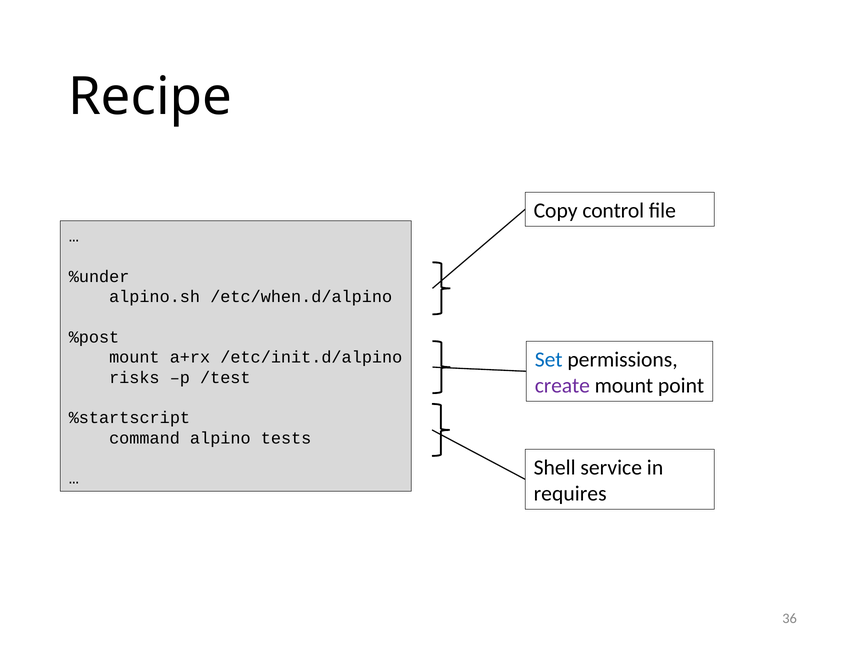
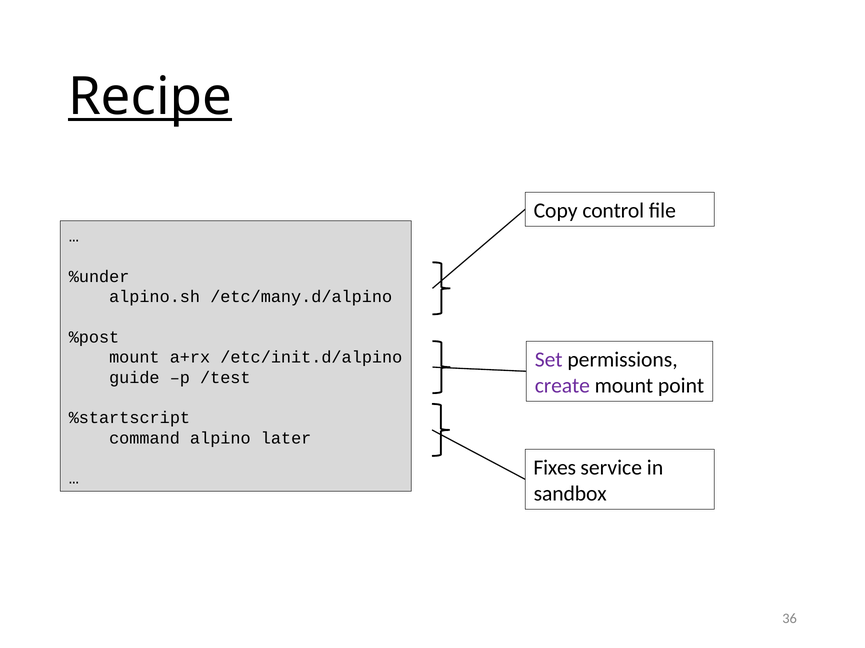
Recipe underline: none -> present
/etc/when.d/alpino: /etc/when.d/alpino -> /etc/many.d/alpino
Set colour: blue -> purple
risks: risks -> guide
tests: tests -> later
Shell: Shell -> Fixes
requires: requires -> sandbox
